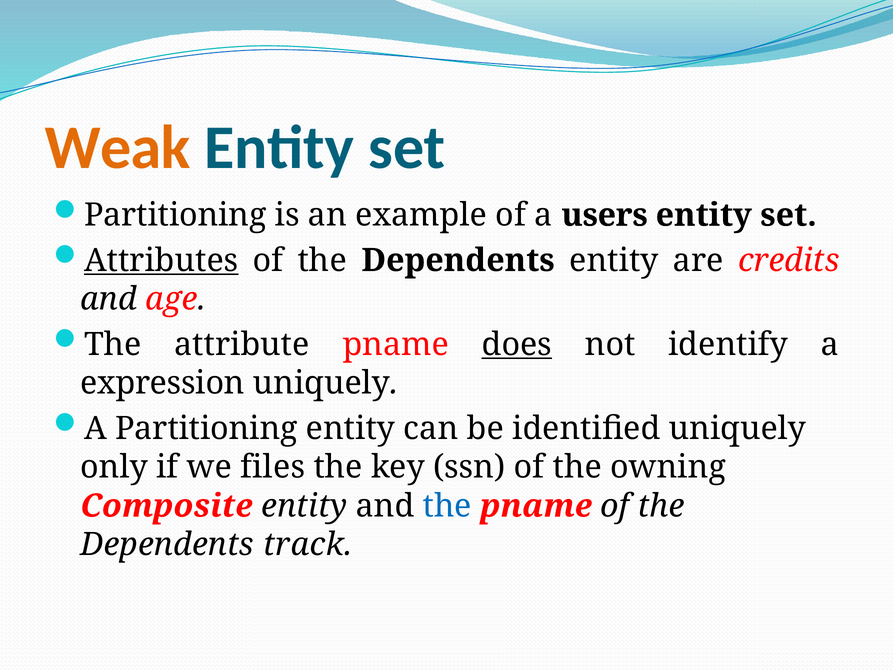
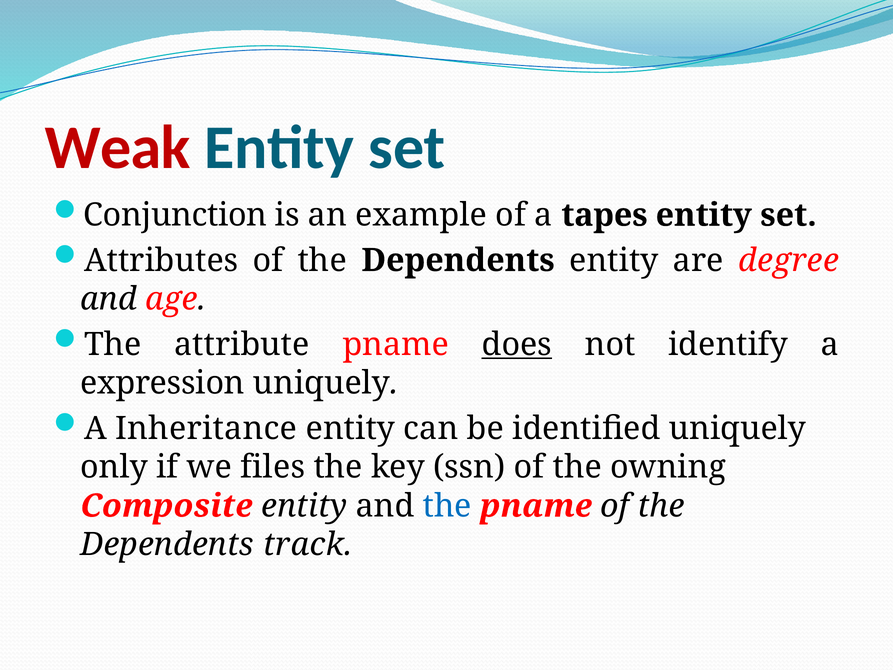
Weak colour: orange -> red
Partitioning at (175, 215): Partitioning -> Conjunction
users: users -> tapes
Attributes underline: present -> none
credits: credits -> degree
A Partitioning: Partitioning -> Inheritance
